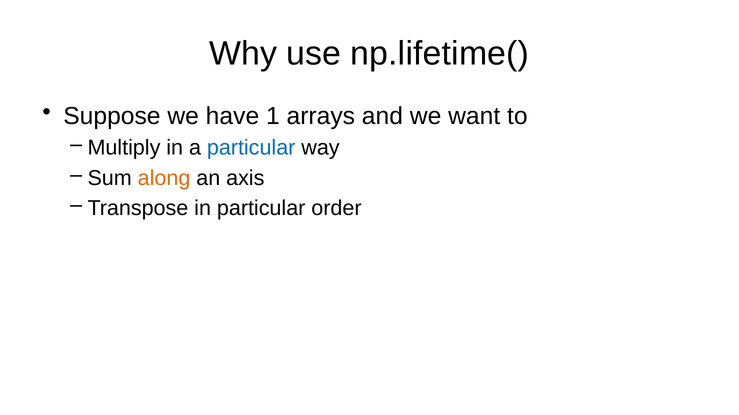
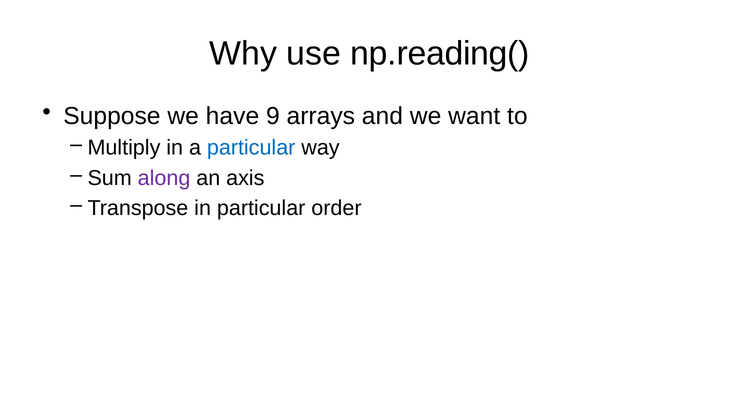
np.lifetime(: np.lifetime( -> np.reading(
1: 1 -> 9
along colour: orange -> purple
